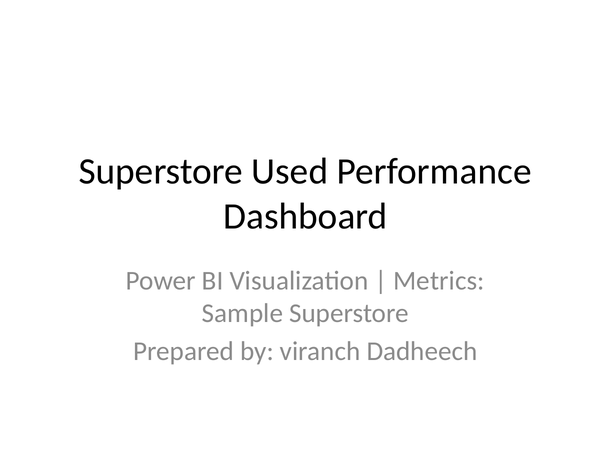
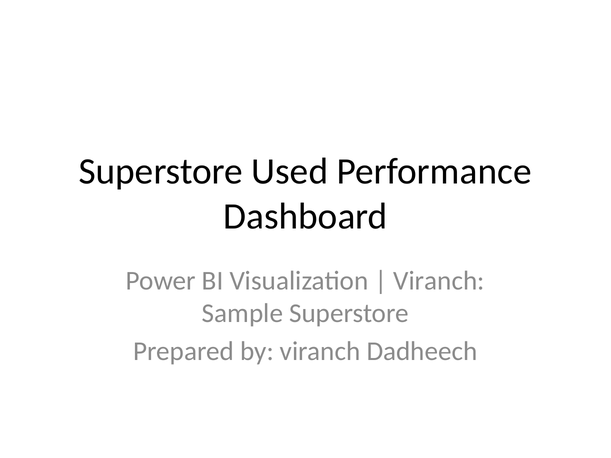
Metrics at (439, 281): Metrics -> Viranch
